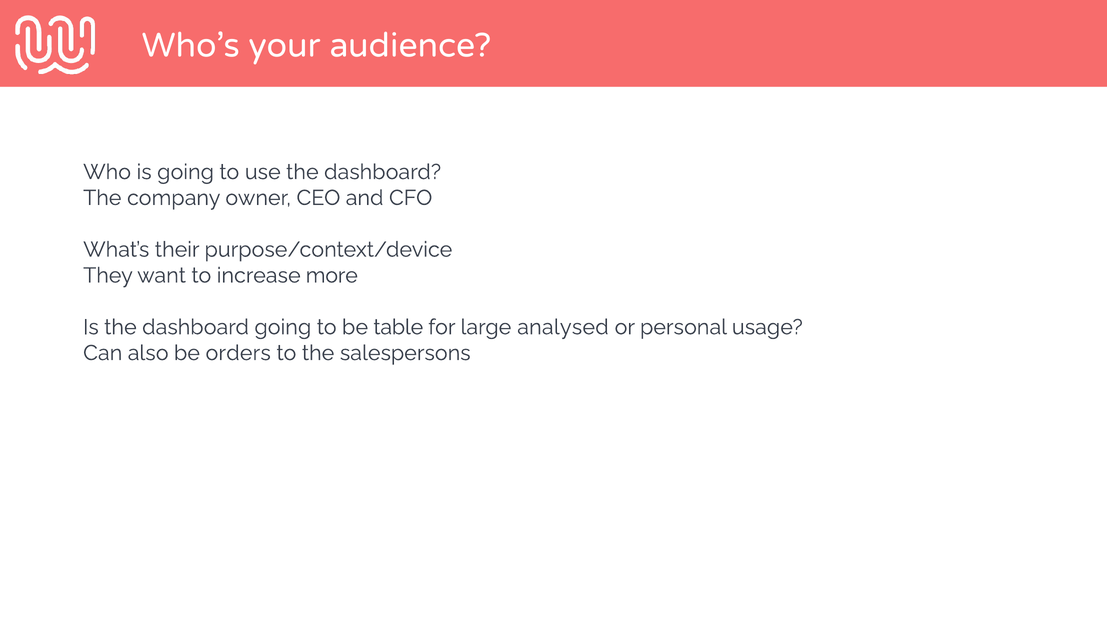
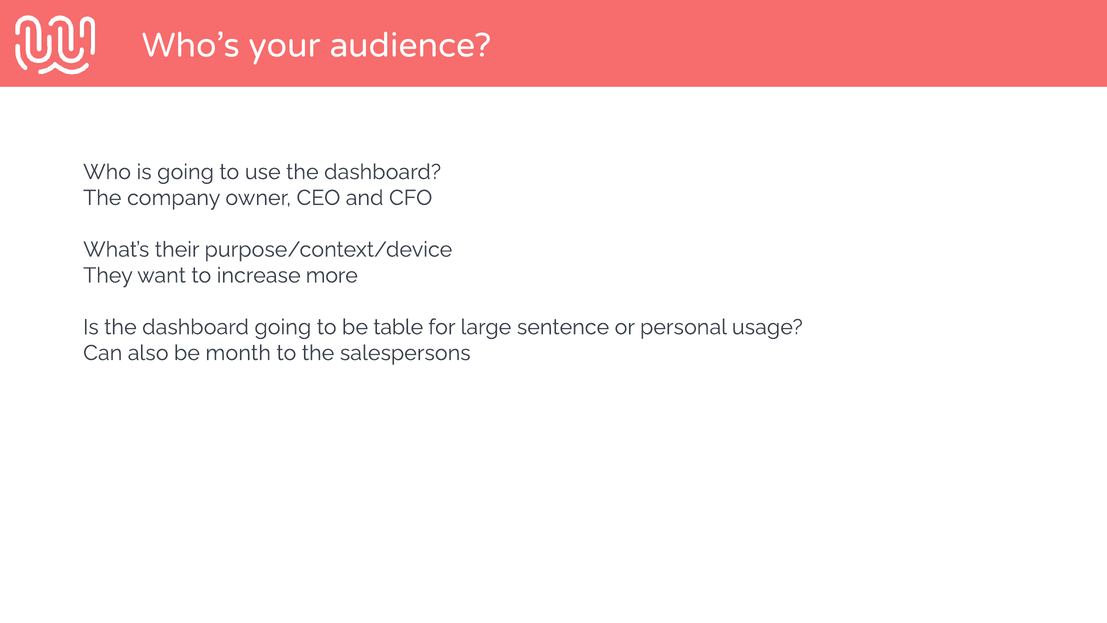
analysed: analysed -> sentence
orders: orders -> month
